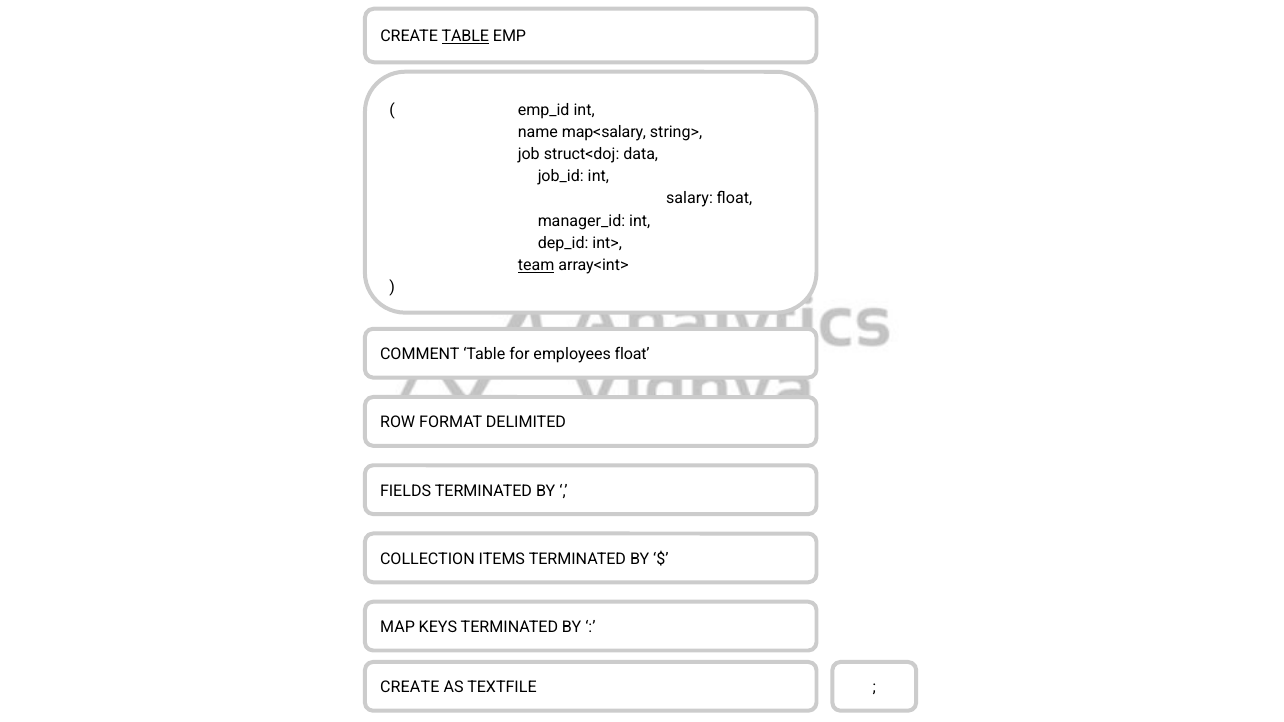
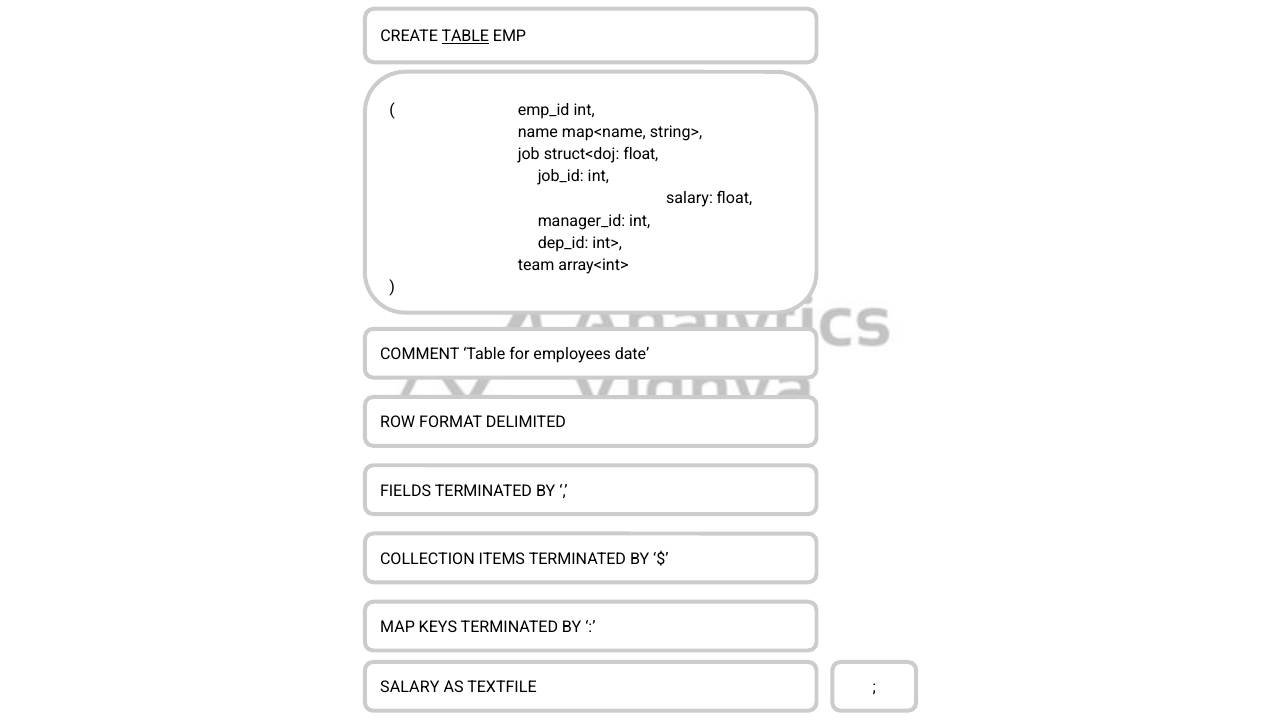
map<salary: map<salary -> map<name
struct<doj data: data -> float
team underline: present -> none
employees float: float -> date
CREATE at (410, 688): CREATE -> SALARY
